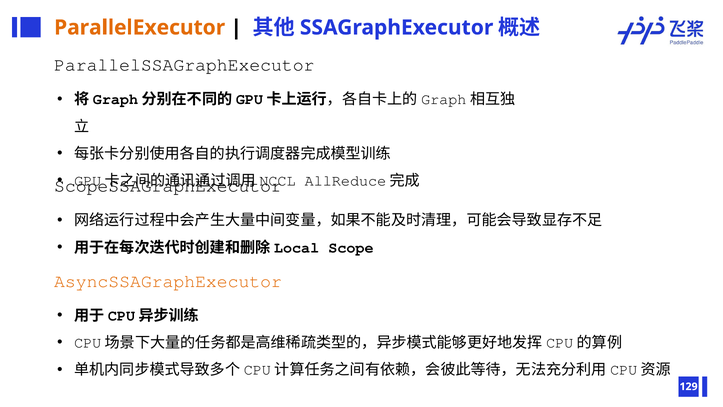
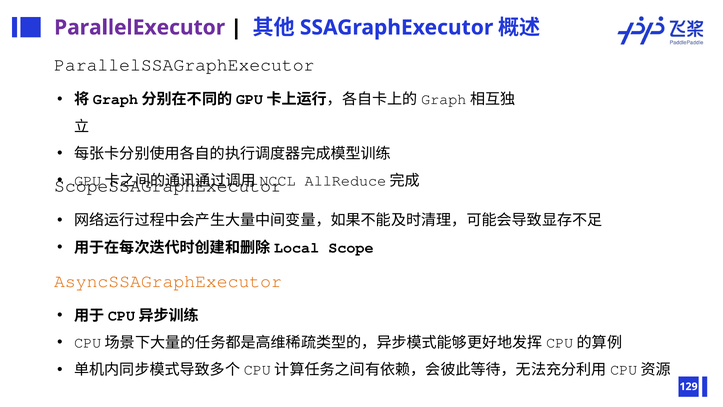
ParallelExecutor colour: orange -> purple
